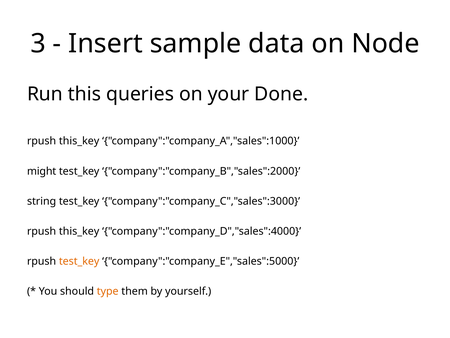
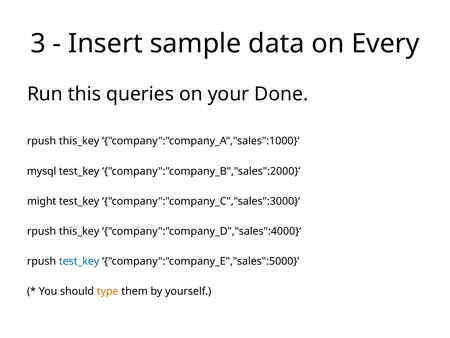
Node: Node -> Every
might: might -> mysql
string: string -> might
test_key at (79, 261) colour: orange -> blue
